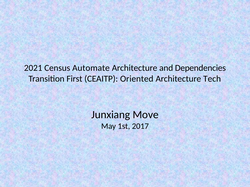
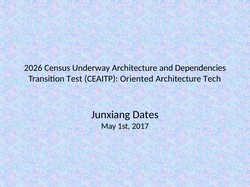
2021: 2021 -> 2026
Automate: Automate -> Underway
First: First -> Test
Move: Move -> Dates
